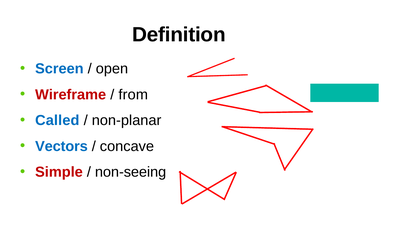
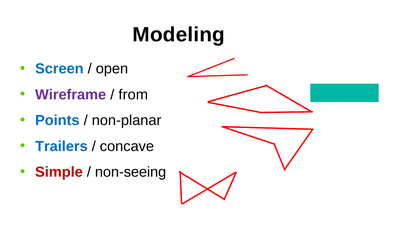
Definition: Definition -> Modeling
Wireframe colour: red -> purple
Called: Called -> Points
Vectors: Vectors -> Trailers
